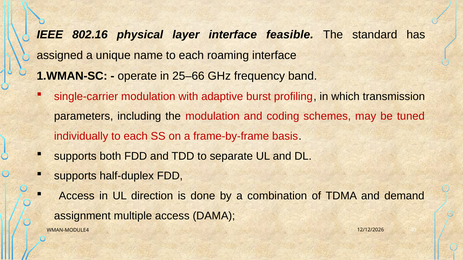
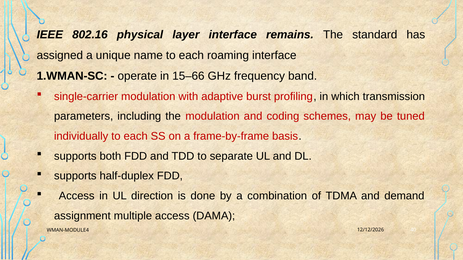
feasible: feasible -> remains
25–66: 25–66 -> 15–66
